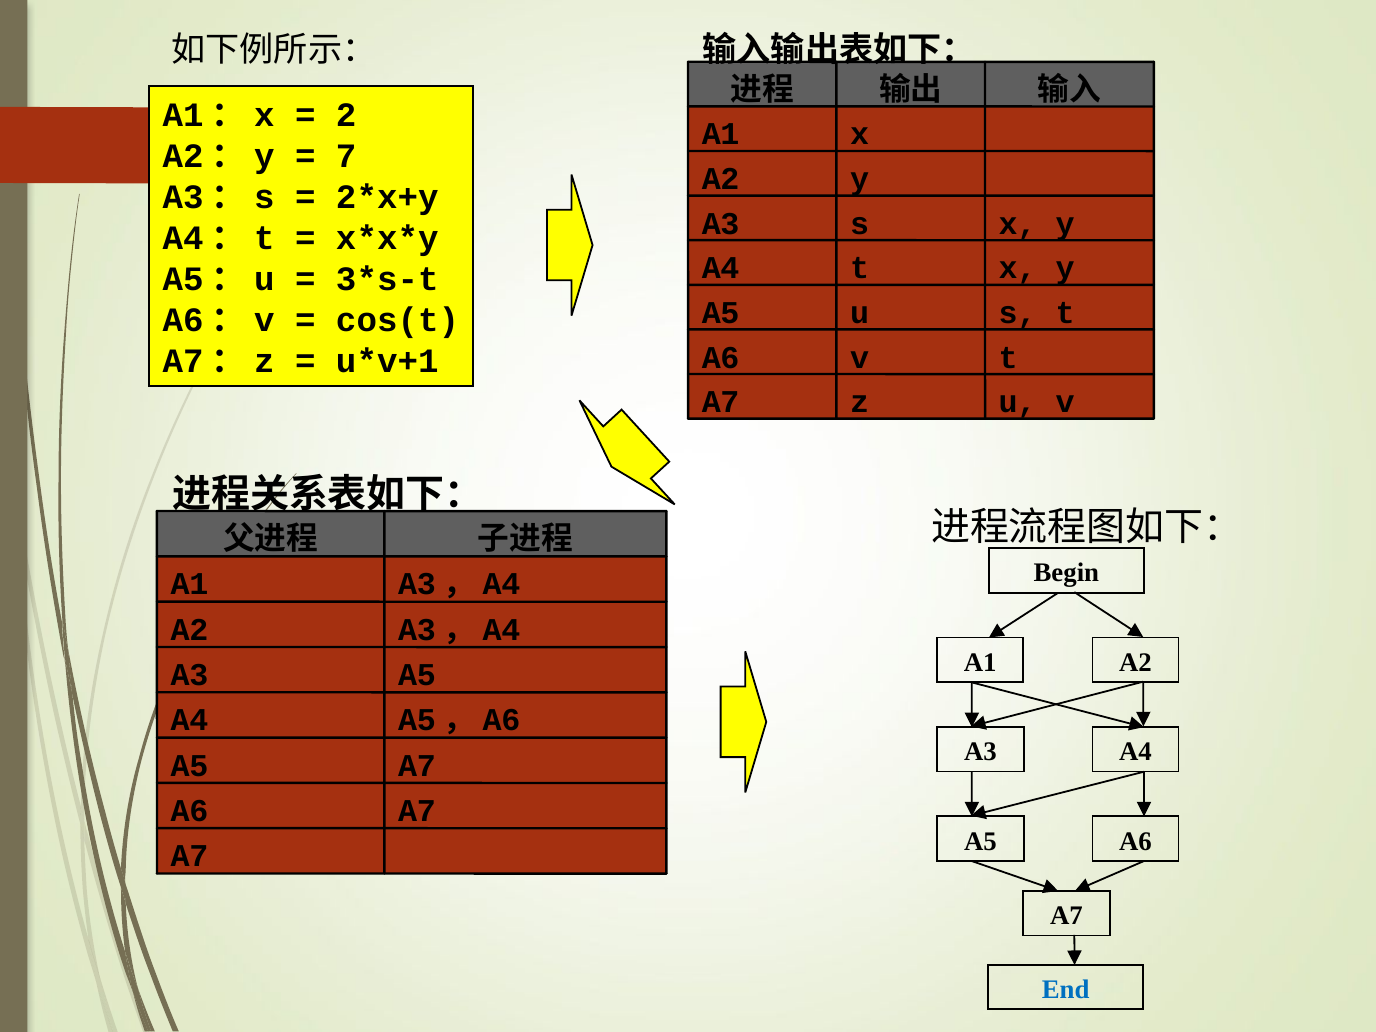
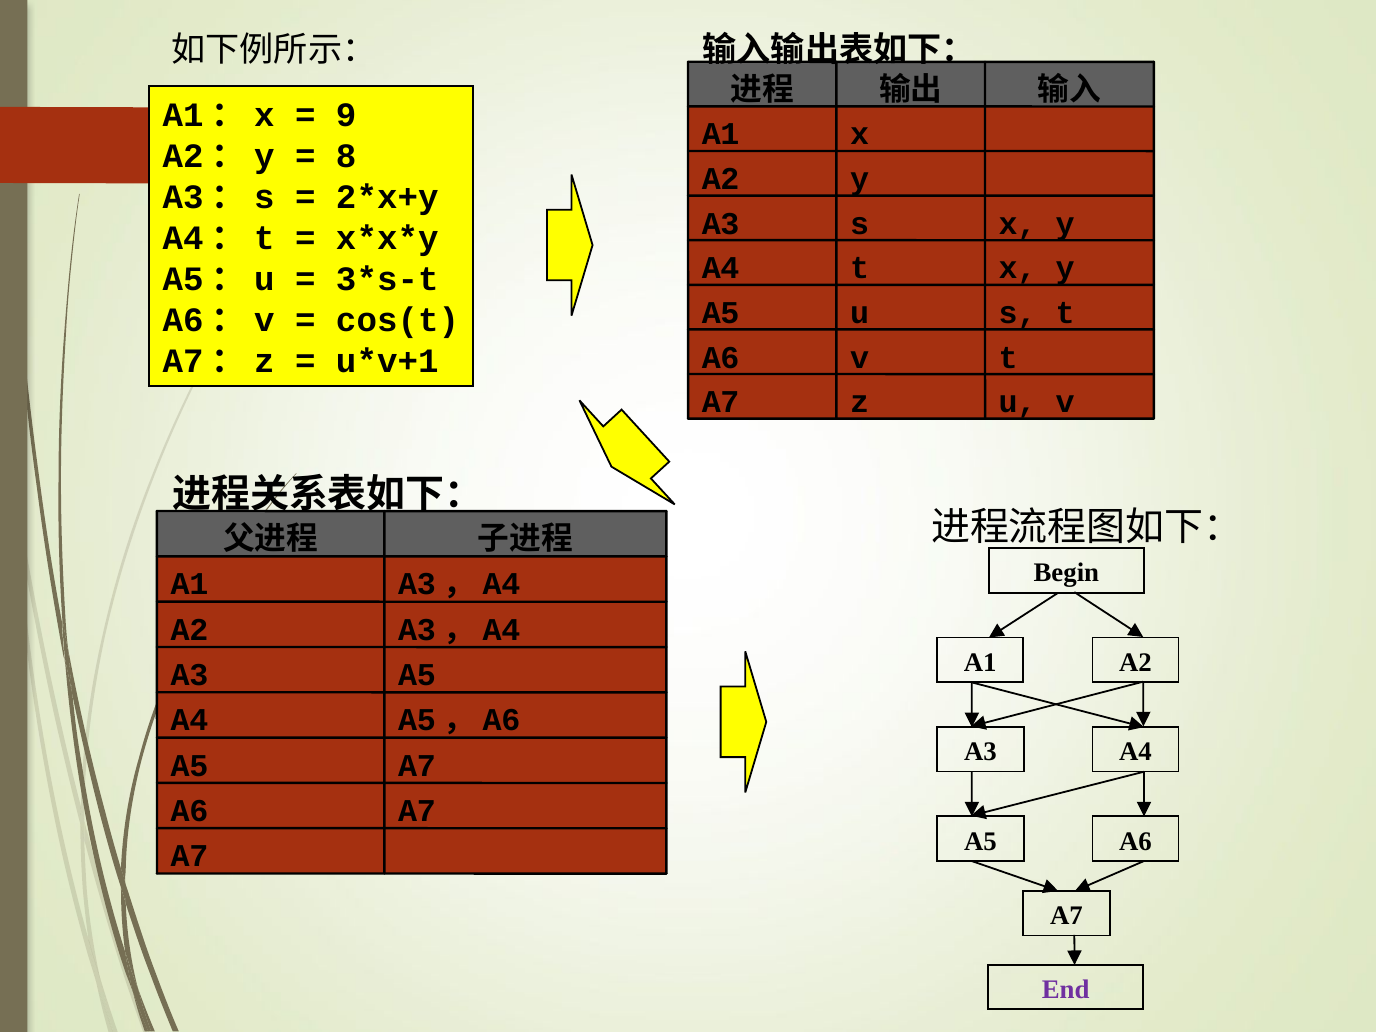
2: 2 -> 9
7: 7 -> 8
End colour: blue -> purple
